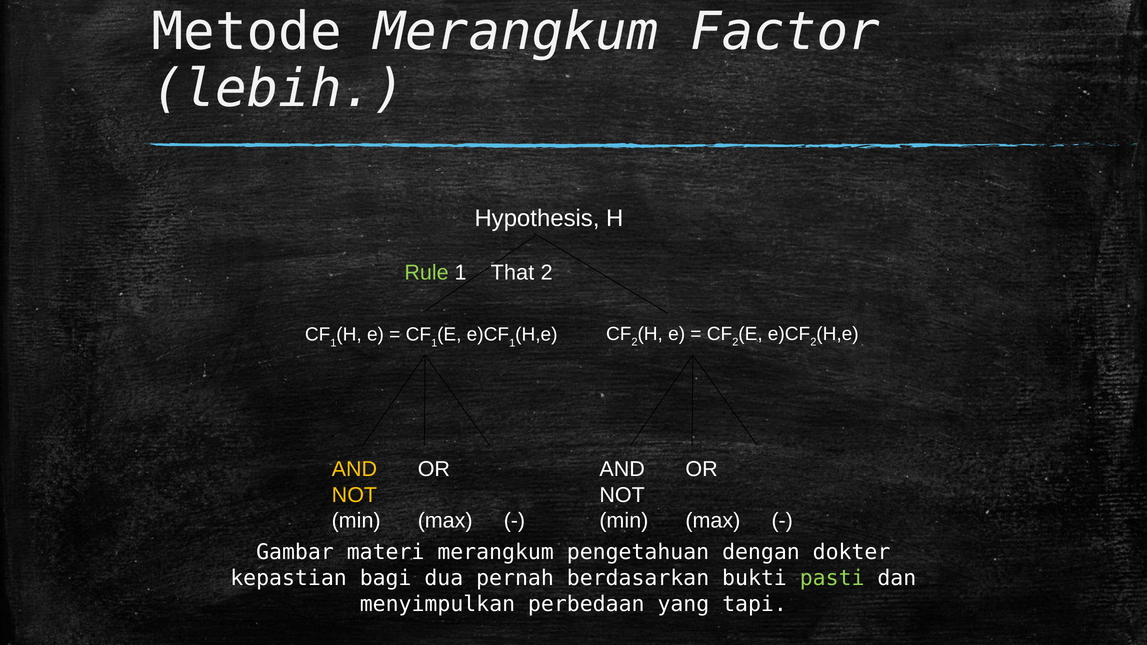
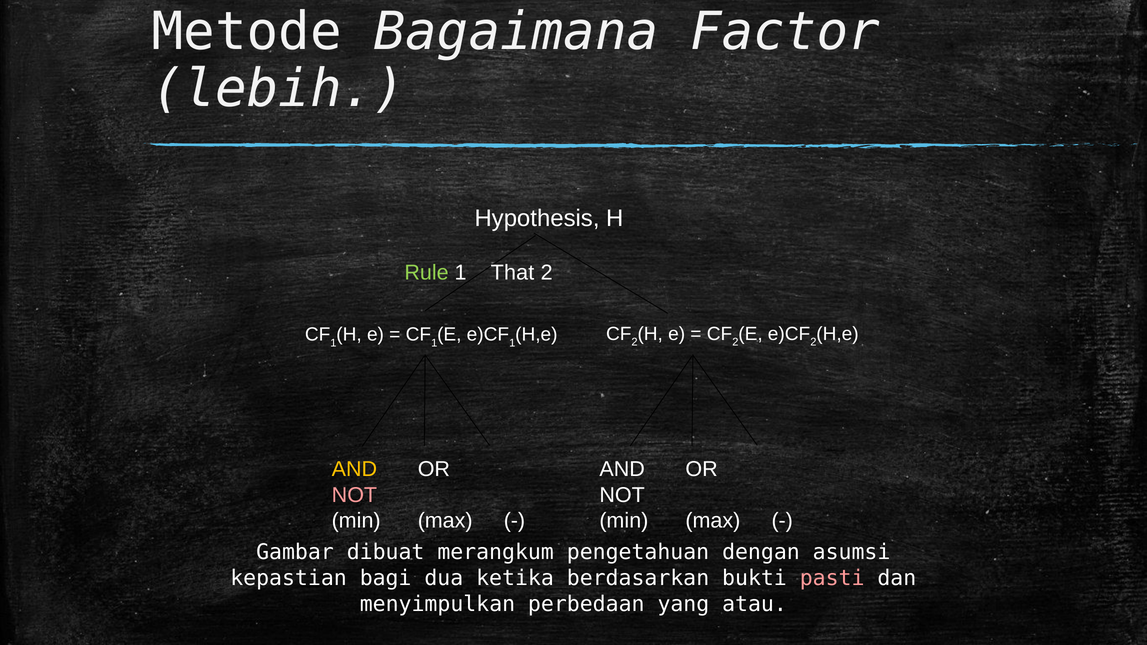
Metode Merangkum: Merangkum -> Bagaimana
NOT at (354, 495) colour: yellow -> pink
materi: materi -> dibuat
dokter: dokter -> asumsi
pernah: pernah -> ketika
pasti colour: light green -> pink
tapi: tapi -> atau
